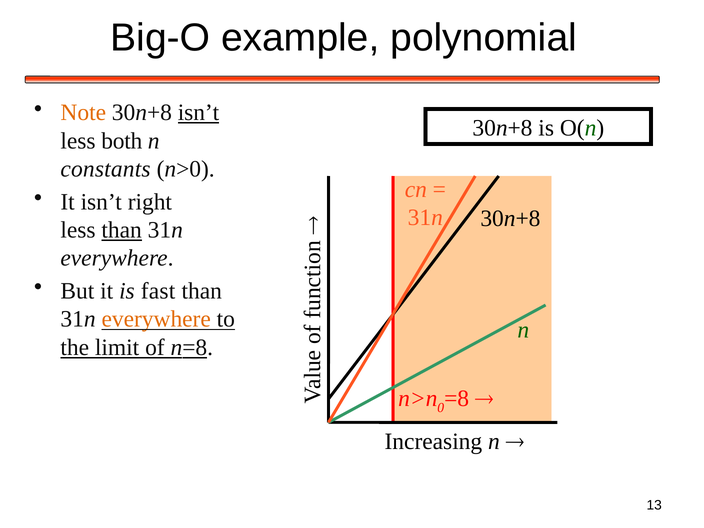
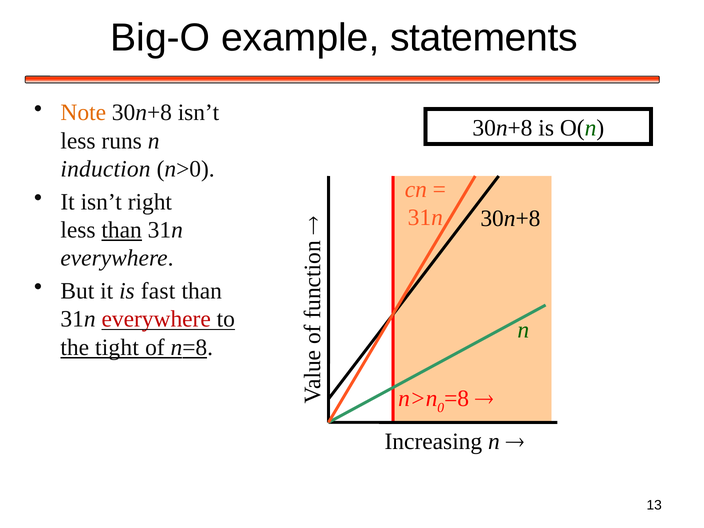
polynomial: polynomial -> statements
isn’t at (199, 113) underline: present -> none
both: both -> runs
constants: constants -> induction
everywhere at (156, 319) colour: orange -> red
limit: limit -> tight
